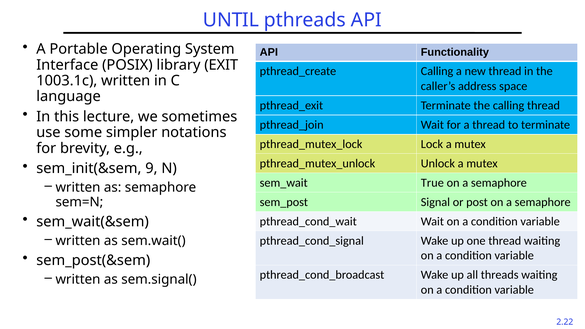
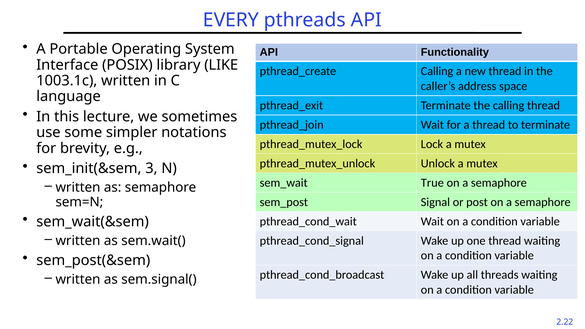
UNTIL: UNTIL -> EVERY
EXIT: EXIT -> LIKE
9: 9 -> 3
